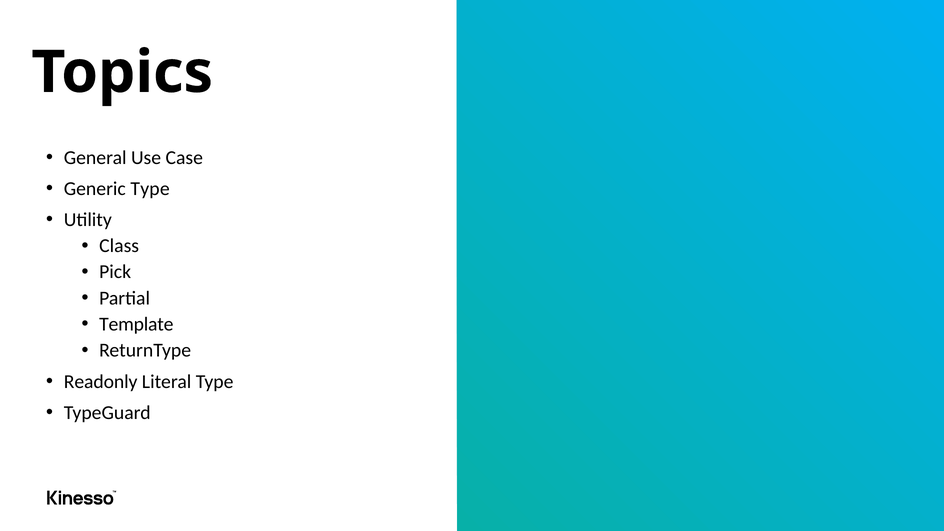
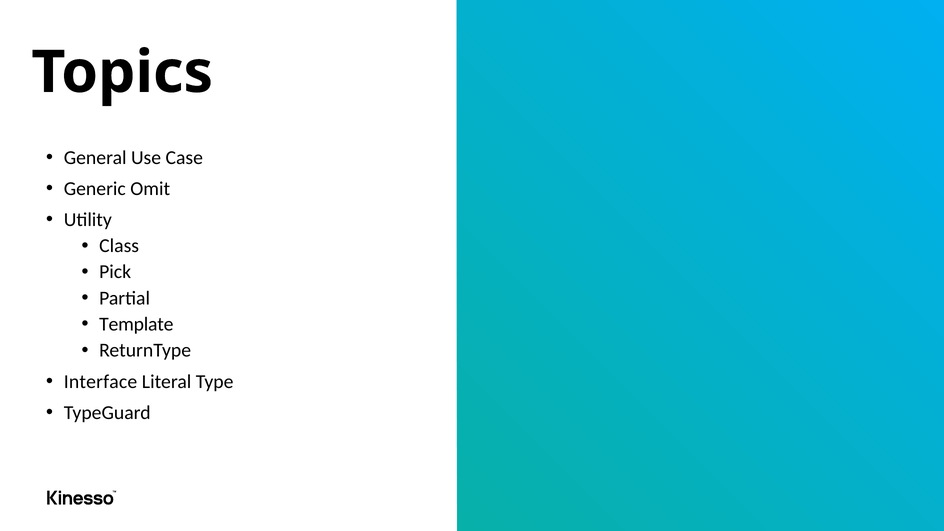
Generic Type: Type -> Omit
Readonly: Readonly -> Interface
